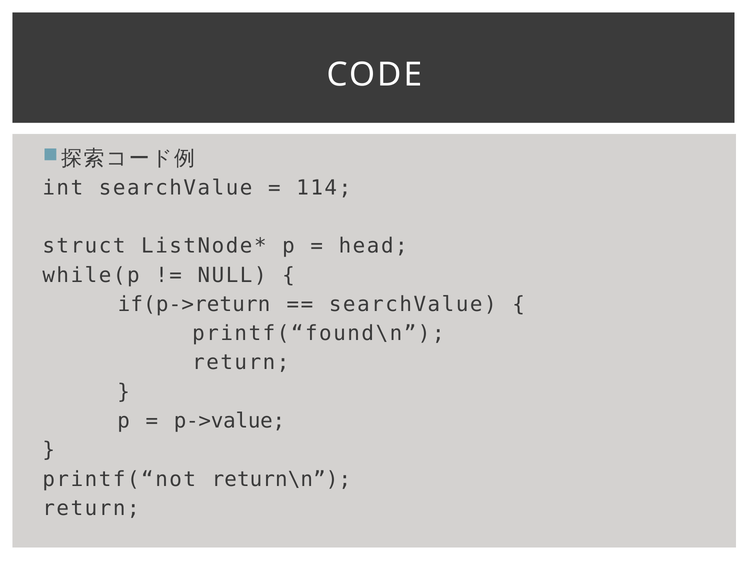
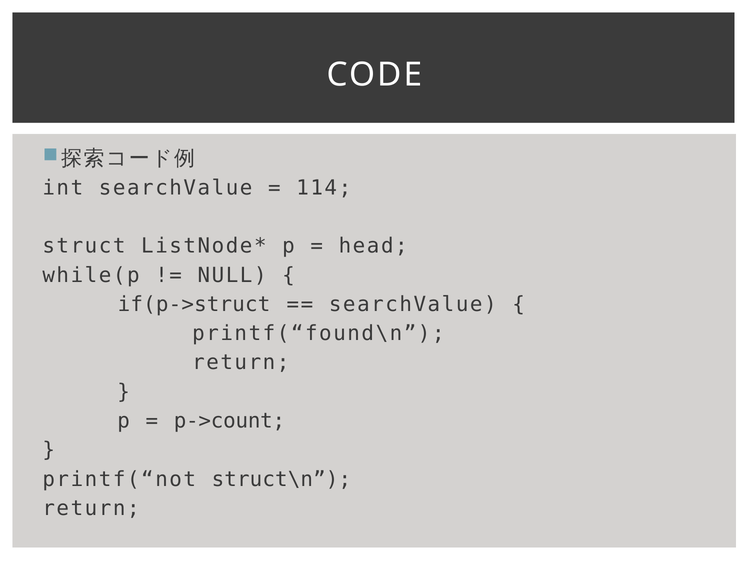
if(p->return: if(p->return -> if(p->struct
p->value: p->value -> p->count
return\n: return\n -> struct\n
